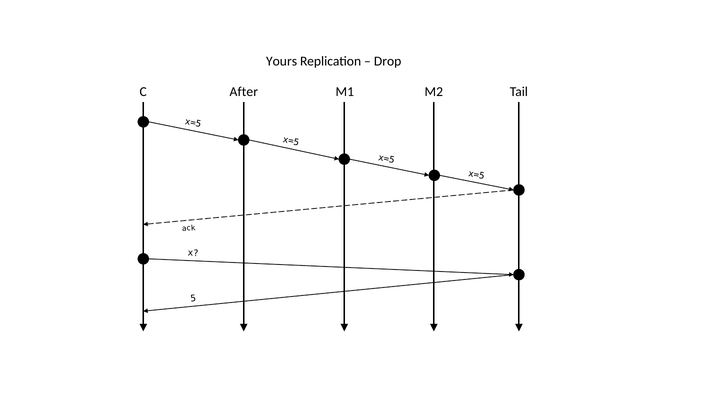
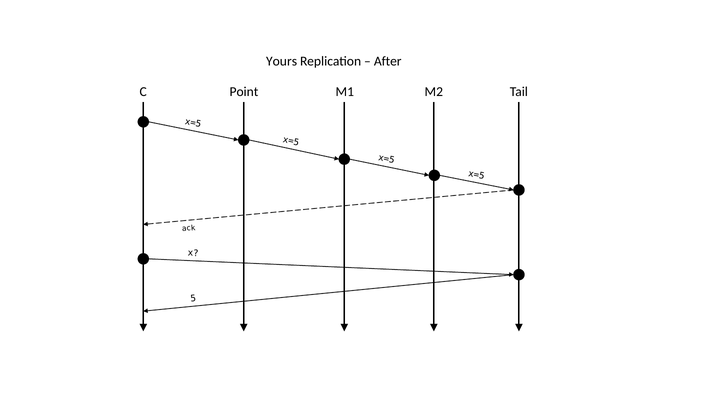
Drop: Drop -> After
After: After -> Point
